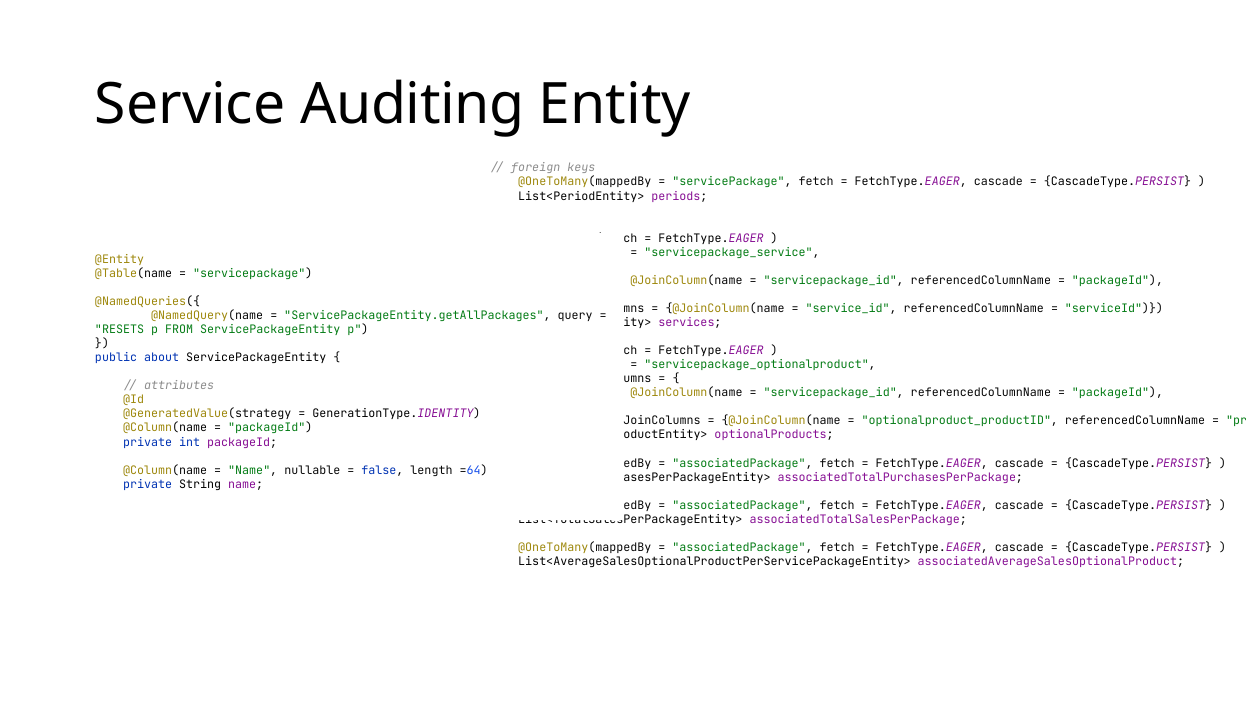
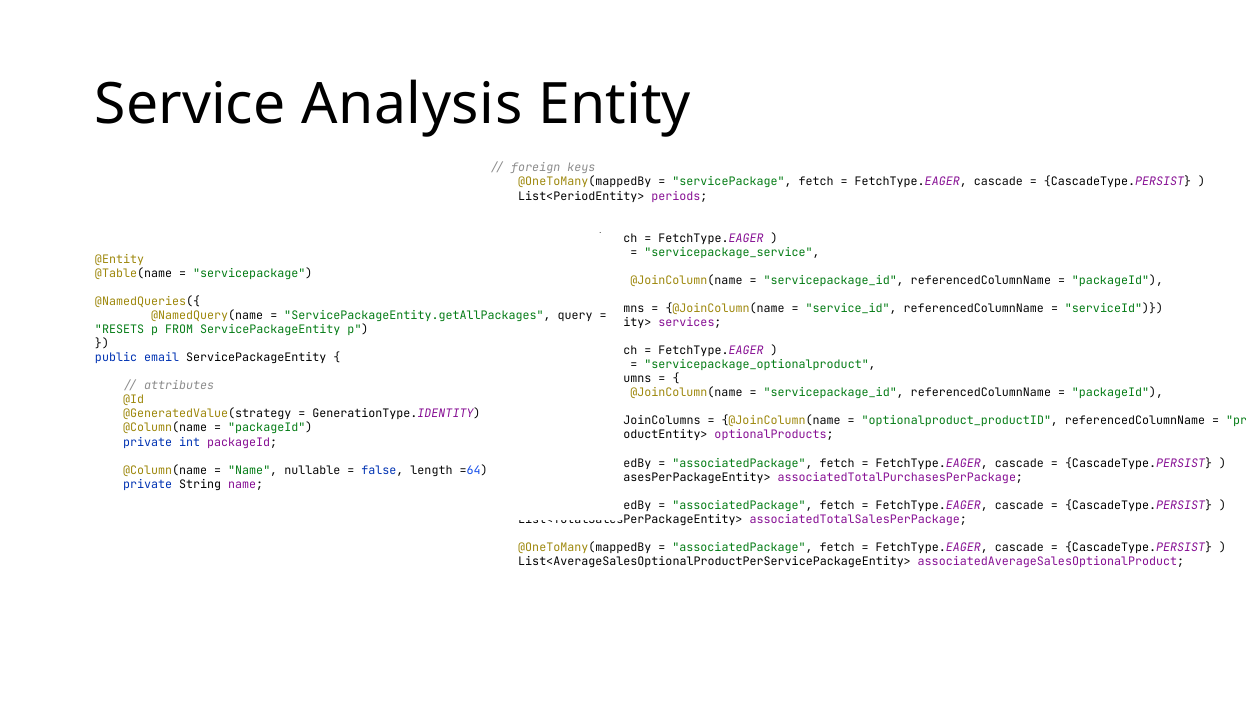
Auditing: Auditing -> Analysis
about: about -> email
